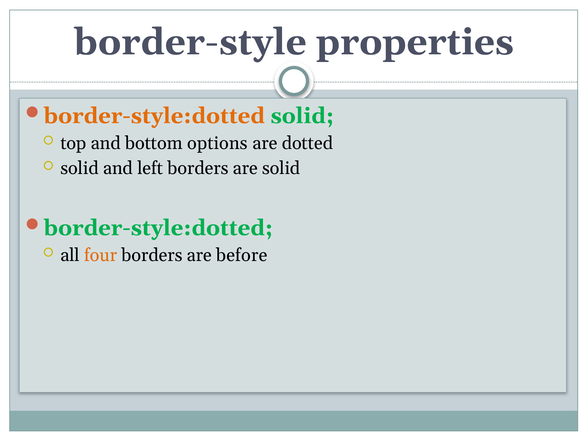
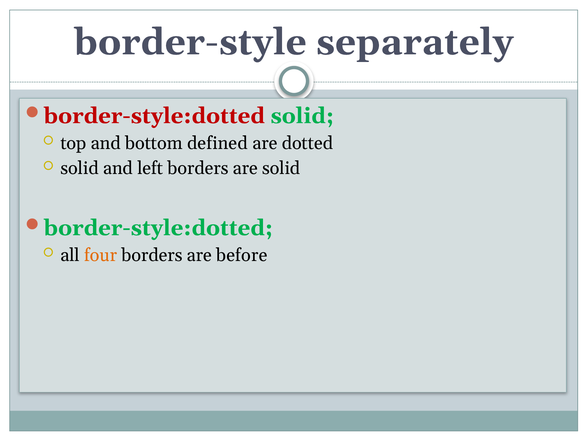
properties: properties -> separately
border-style:dotted at (154, 116) colour: orange -> red
options: options -> defined
